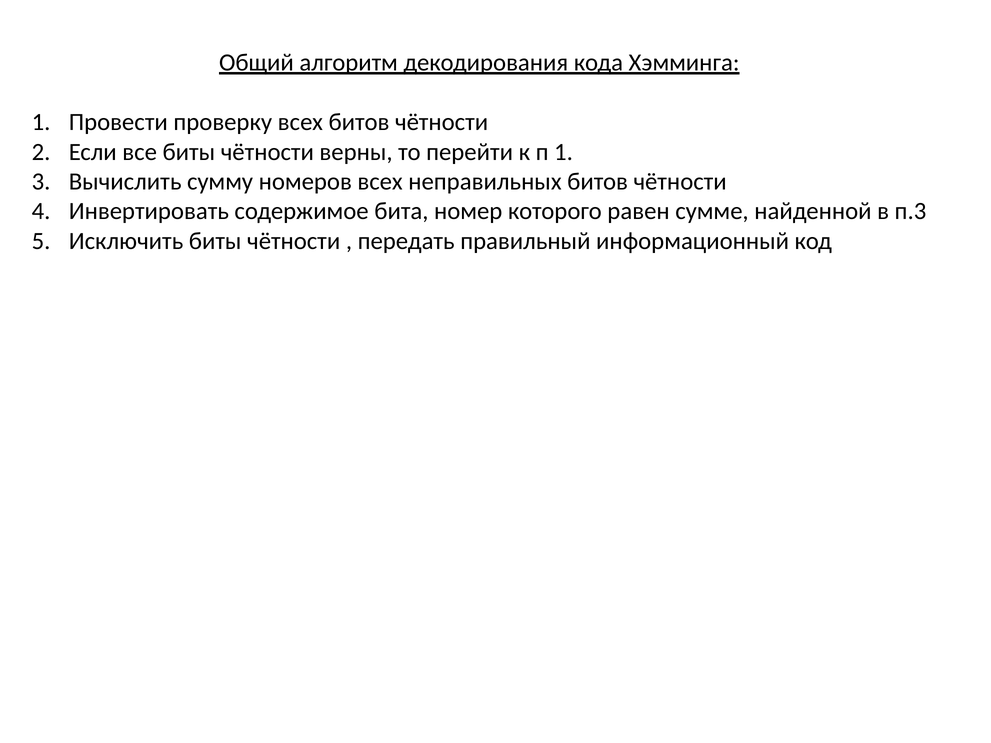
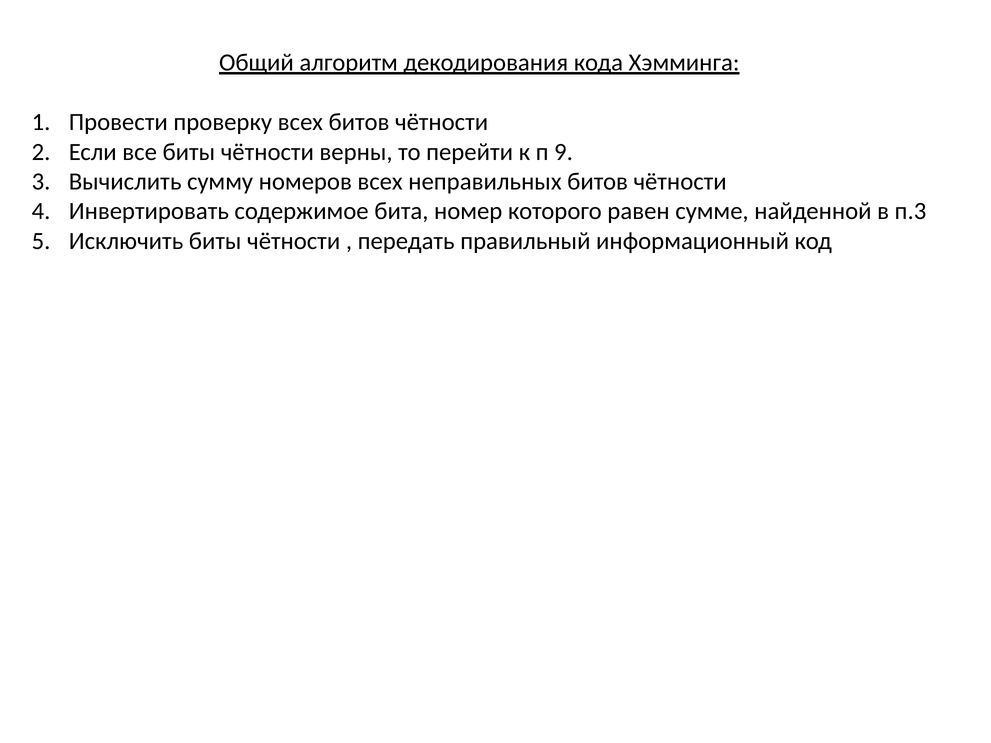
п 1: 1 -> 9
